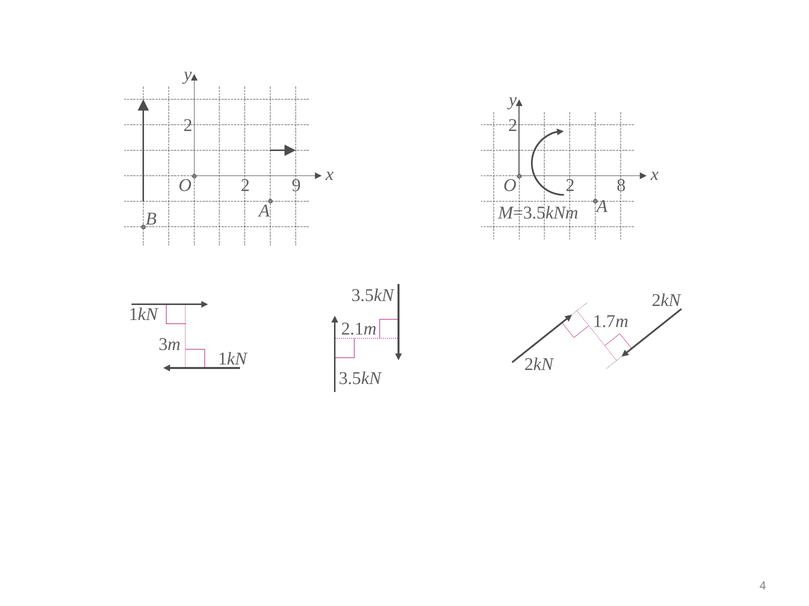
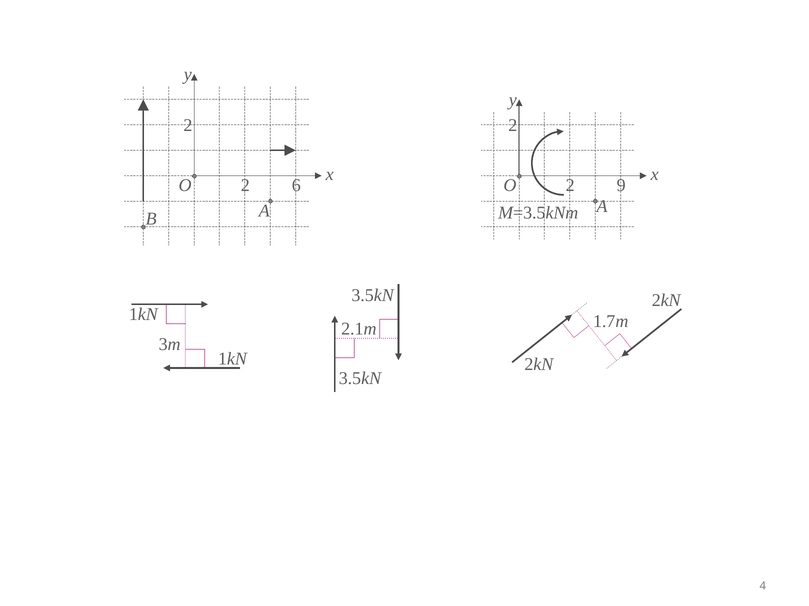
9: 9 -> 6
8: 8 -> 9
